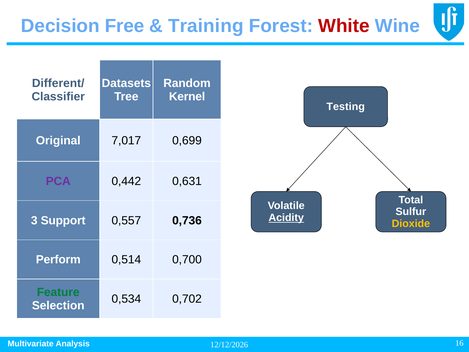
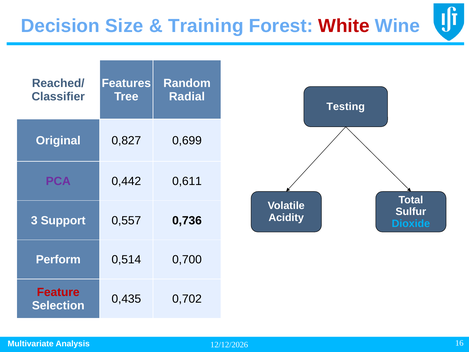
Free: Free -> Size
Different/: Different/ -> Reached/
Datasets: Datasets -> Features
Kernel: Kernel -> Radial
7,017: 7,017 -> 0,827
0,631: 0,631 -> 0,611
Acidity underline: present -> none
Dioxide colour: yellow -> light blue
Feature colour: green -> red
0,534: 0,534 -> 0,435
